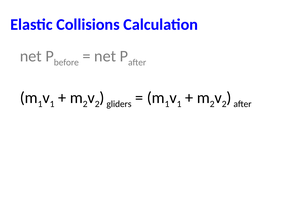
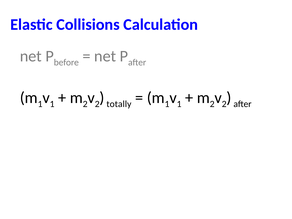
gliders: gliders -> totally
